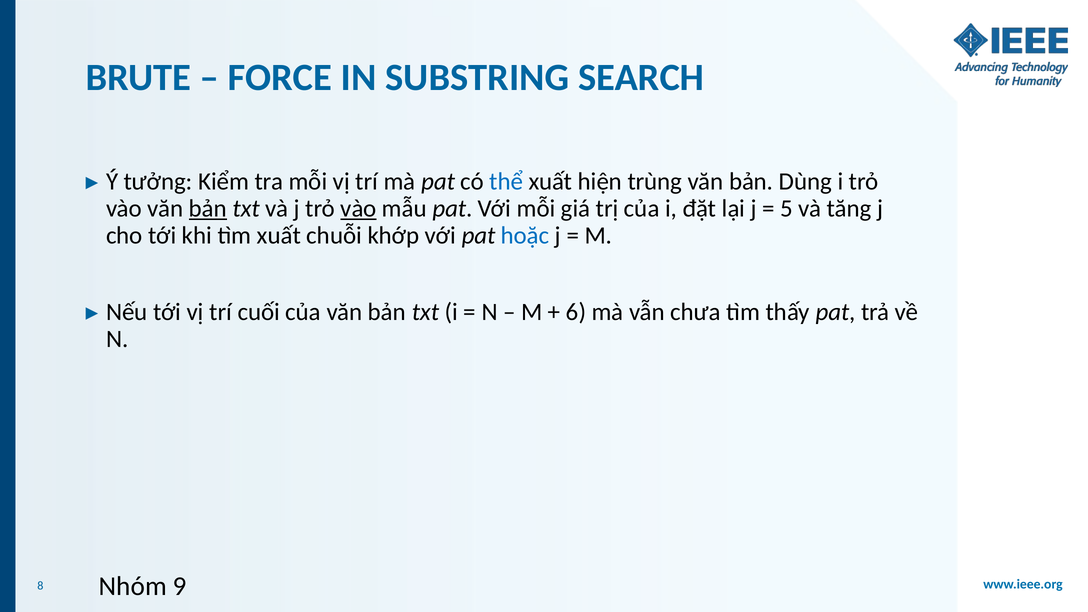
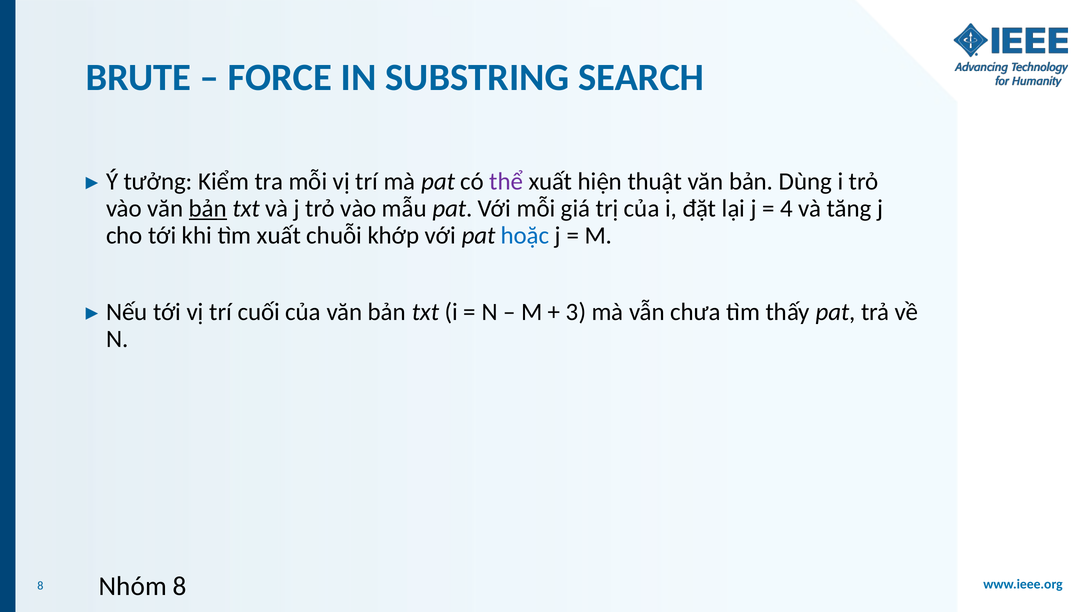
thể colour: blue -> purple
trùng: trùng -> thuật
vào at (358, 209) underline: present -> none
5: 5 -> 4
6: 6 -> 3
Nhóm 9: 9 -> 8
